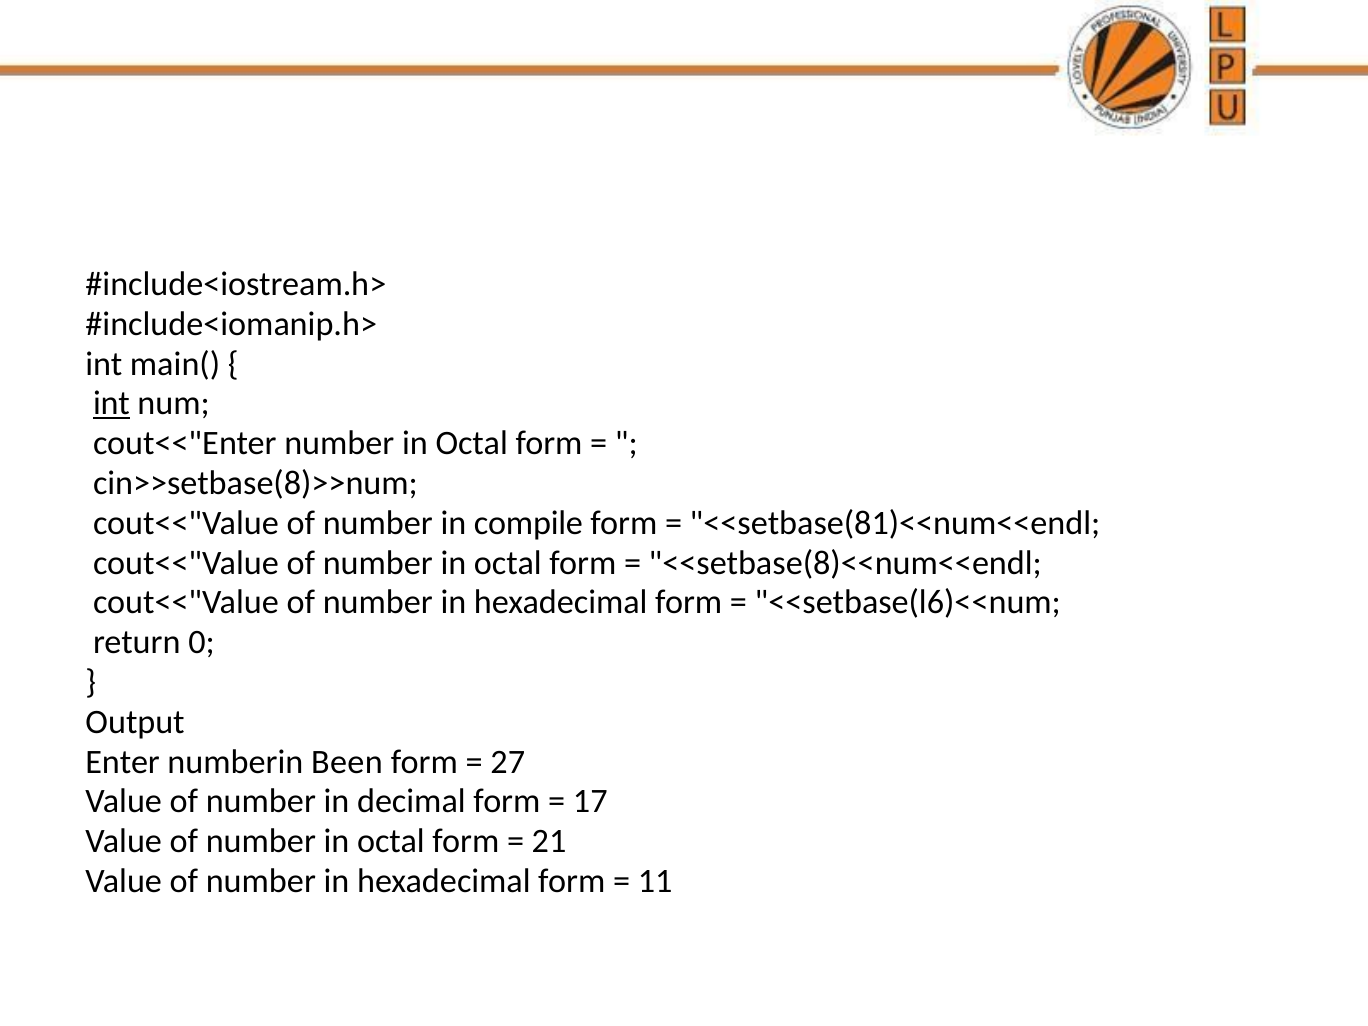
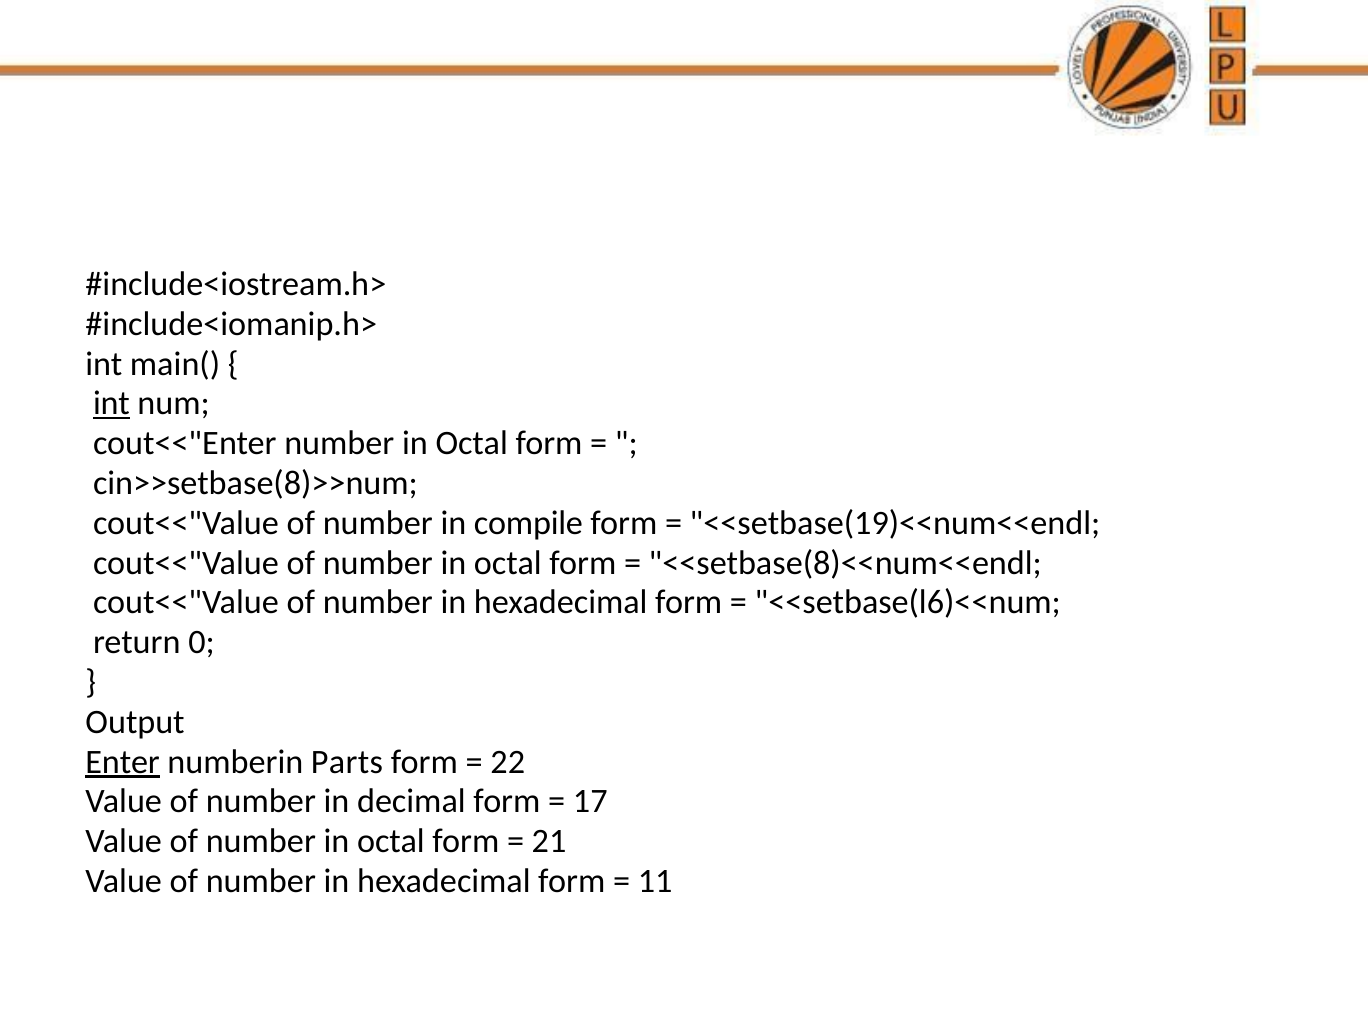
<<setbase(81)<<num<<endl: <<setbase(81)<<num<<endl -> <<setbase(19)<<num<<endl
Enter underline: none -> present
Been: Been -> Parts
27: 27 -> 22
